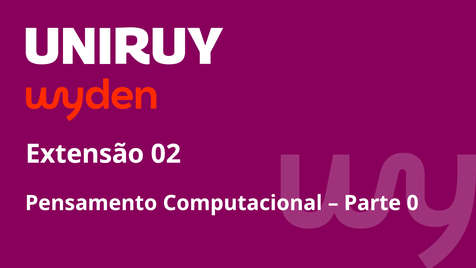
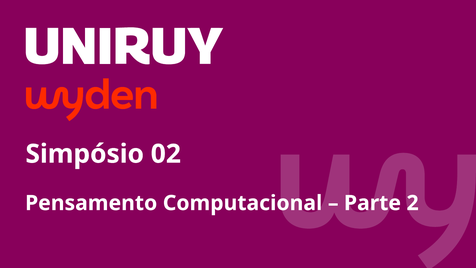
Extensão: Extensão -> Simpósio
0: 0 -> 2
